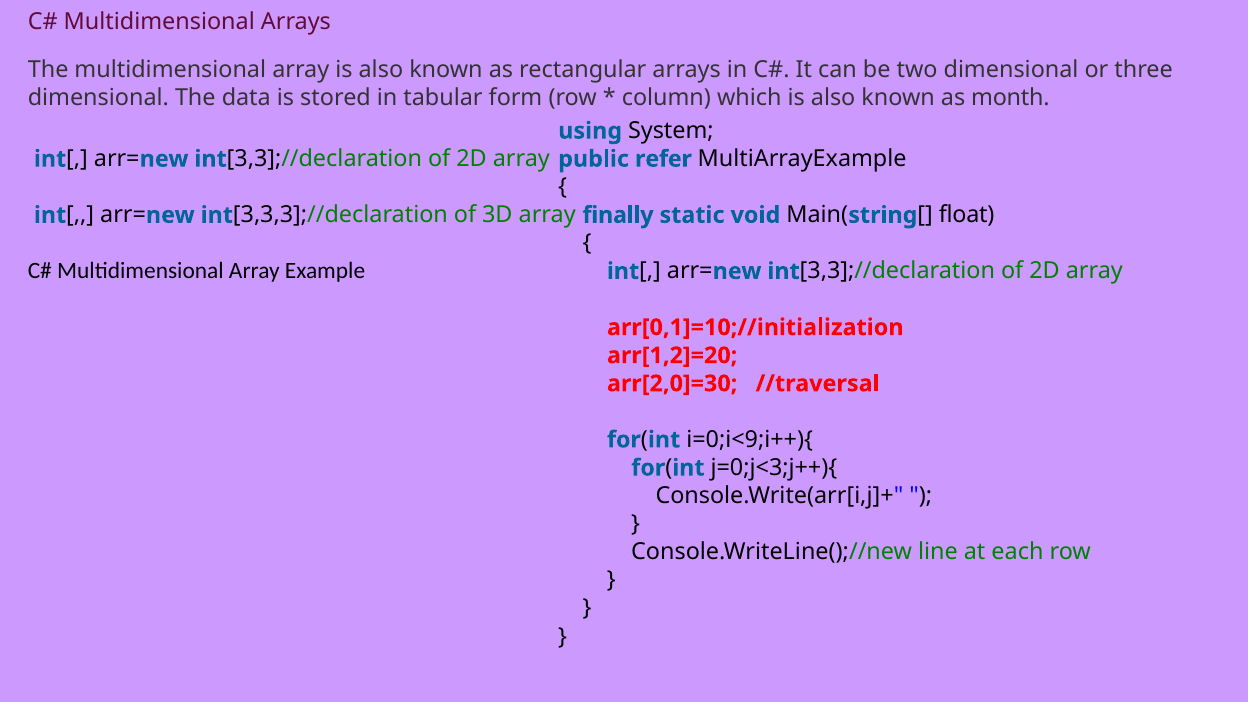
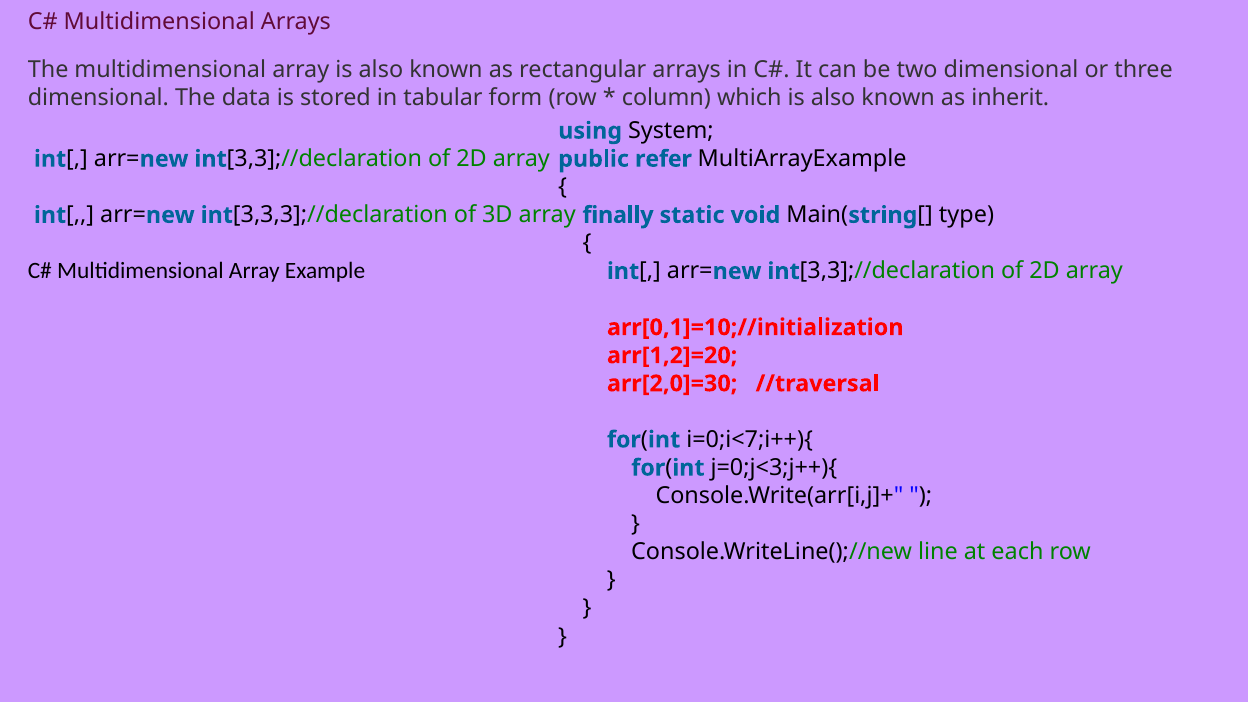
month: month -> inherit
float: float -> type
i=0;i<9;i++){: i=0;i<9;i++){ -> i=0;i<7;i++){
